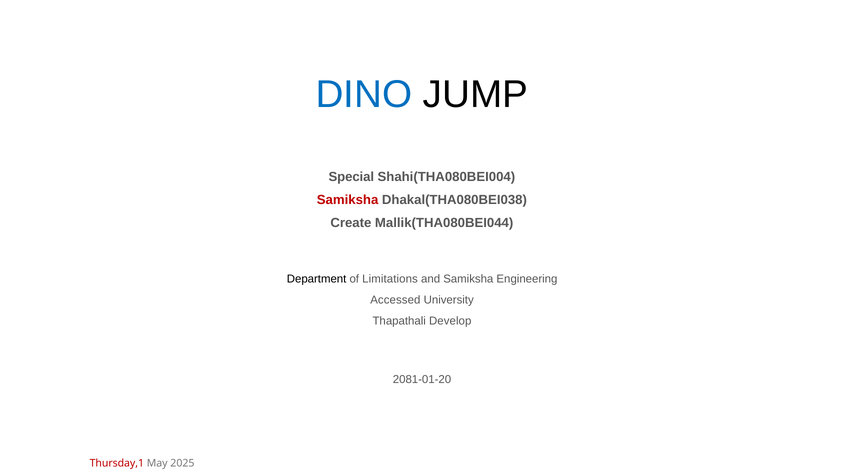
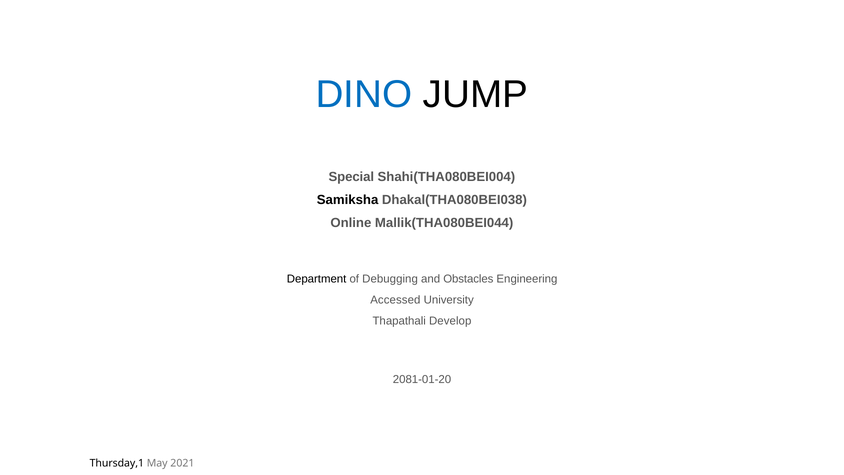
Samiksha at (348, 200) colour: red -> black
Create: Create -> Online
Limitations: Limitations -> Debugging
and Samiksha: Samiksha -> Obstacles
Thursday,1 colour: red -> black
2025: 2025 -> 2021
